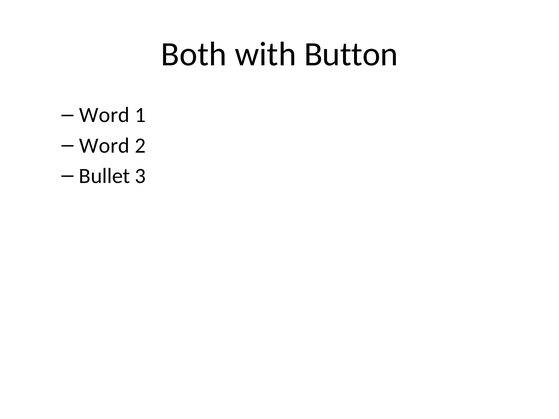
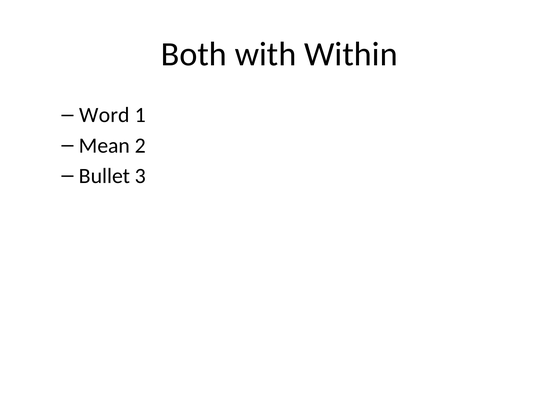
Button: Button -> Within
Word at (104, 146): Word -> Mean
